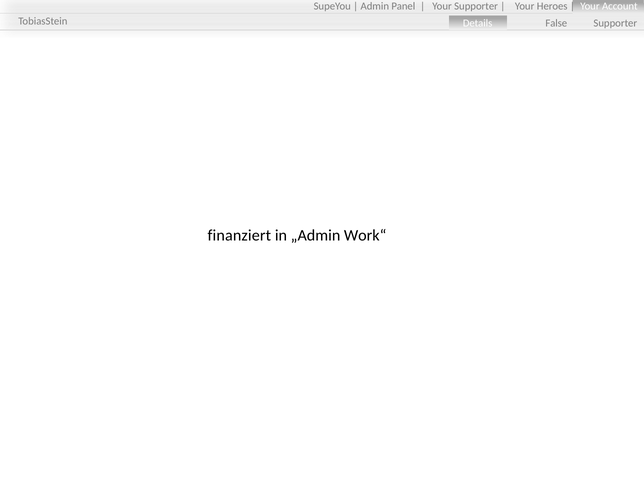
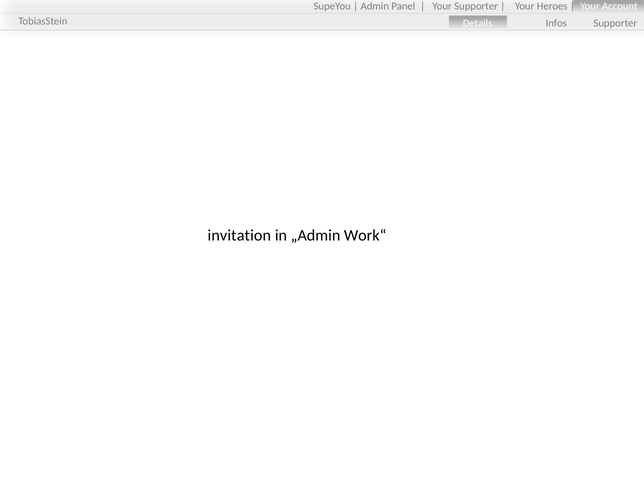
False: False -> Infos
finanziert: finanziert -> invitation
